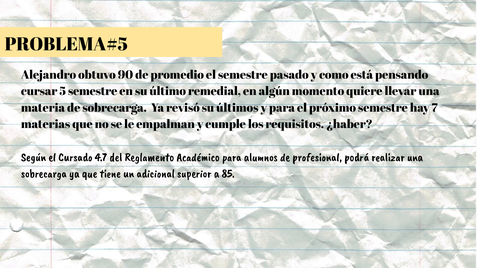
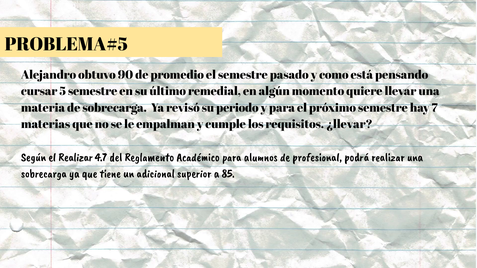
últimos: últimos -> periodo
¿haber: ¿haber -> ¿llevar
el Cursado: Cursado -> Realizar
